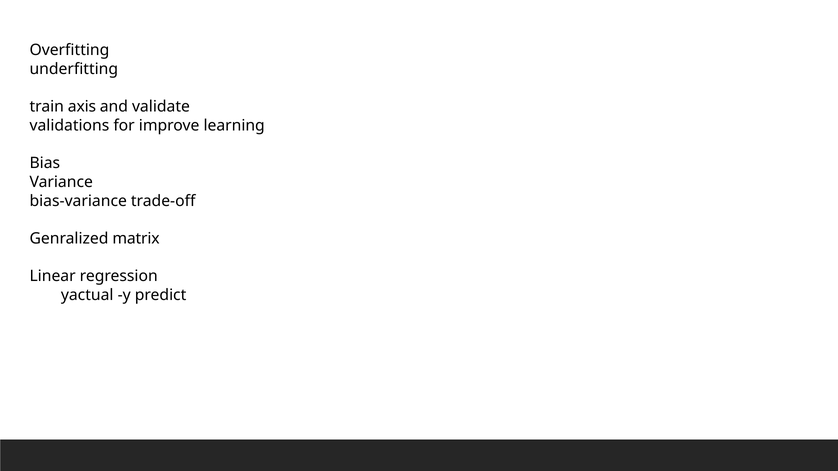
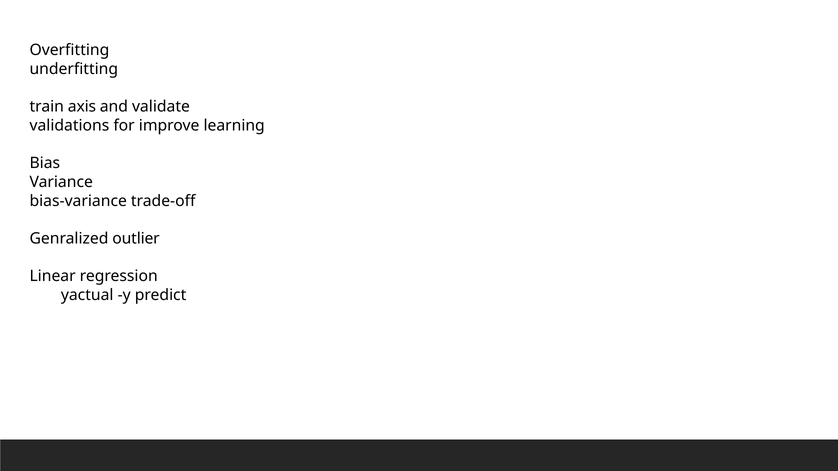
matrix: matrix -> outlier
